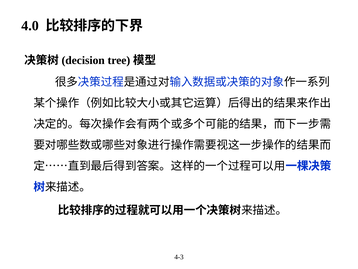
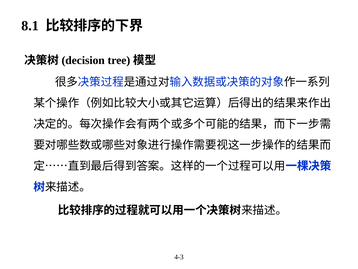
4.0: 4.0 -> 8.1
